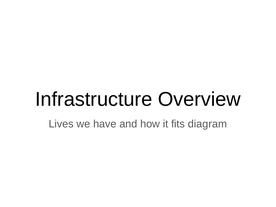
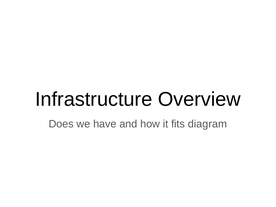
Lives: Lives -> Does
